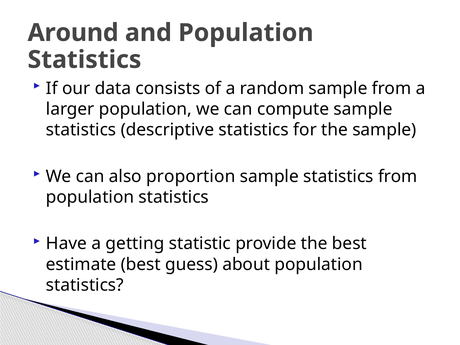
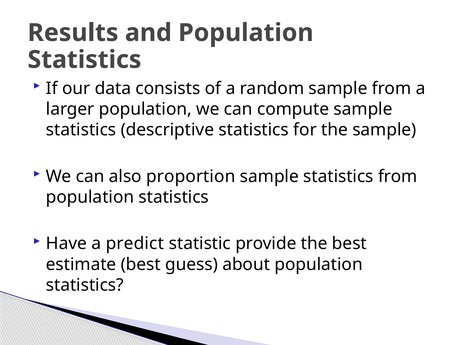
Around: Around -> Results
getting: getting -> predict
